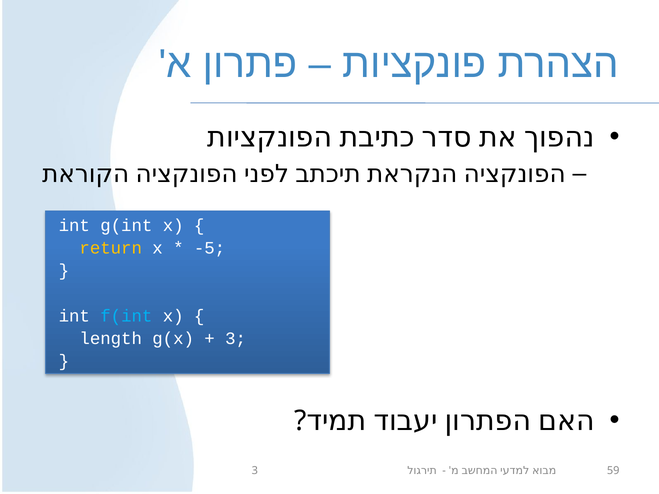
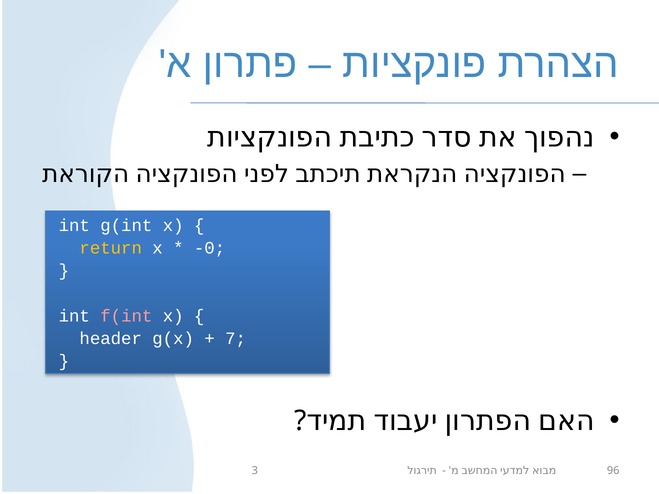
-5: -5 -> -0
f(int colour: light blue -> pink
length: length -> header
3 at (236, 339): 3 -> 7
59: 59 -> 96
